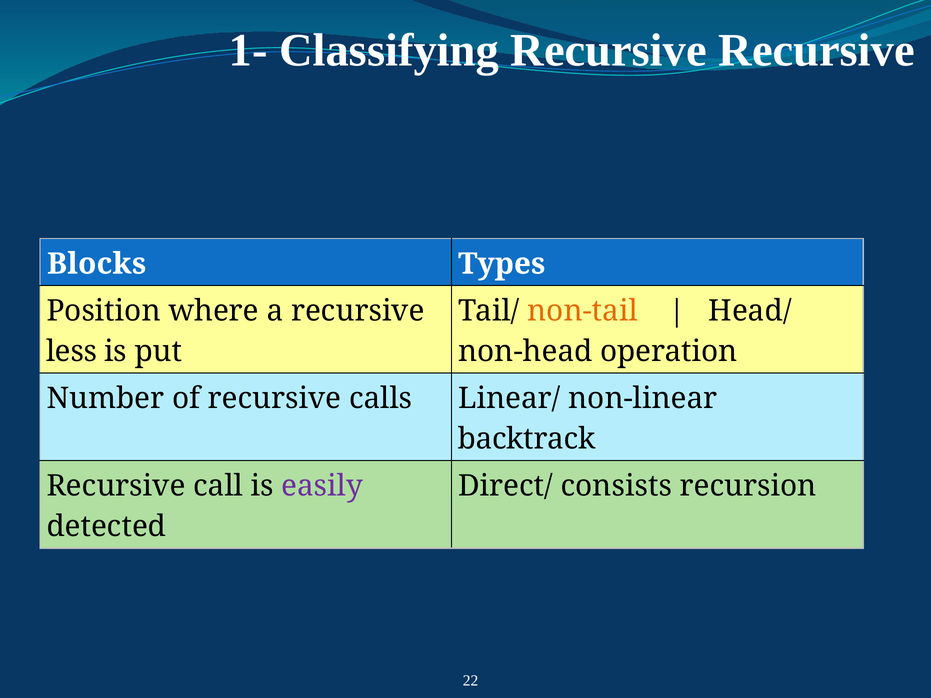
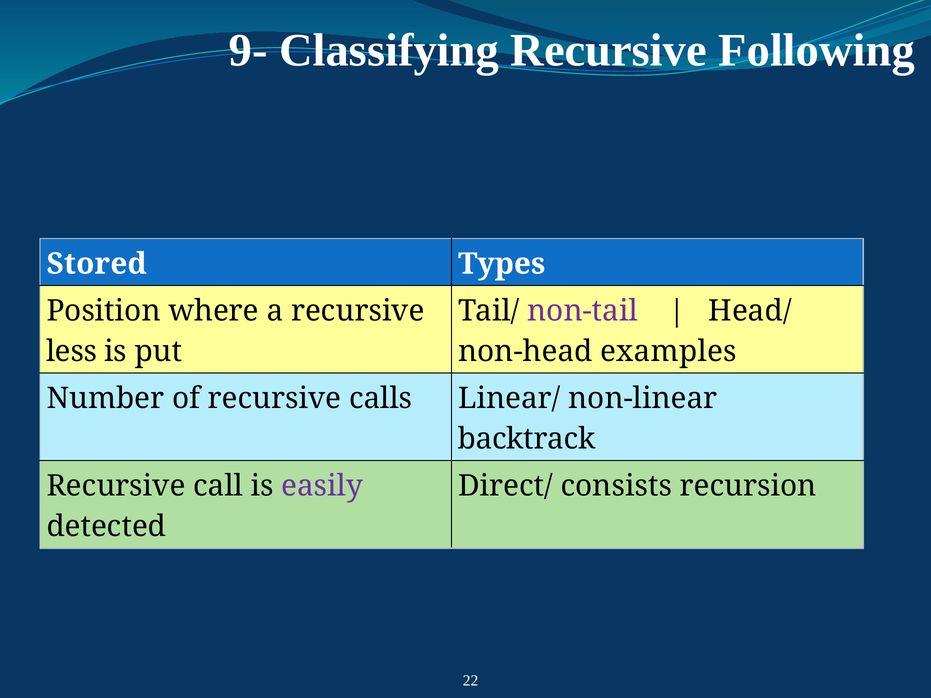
1-: 1- -> 9-
Recursive Recursive: Recursive -> Following
Blocks: Blocks -> Stored
non-tail colour: orange -> purple
operation: operation -> examples
